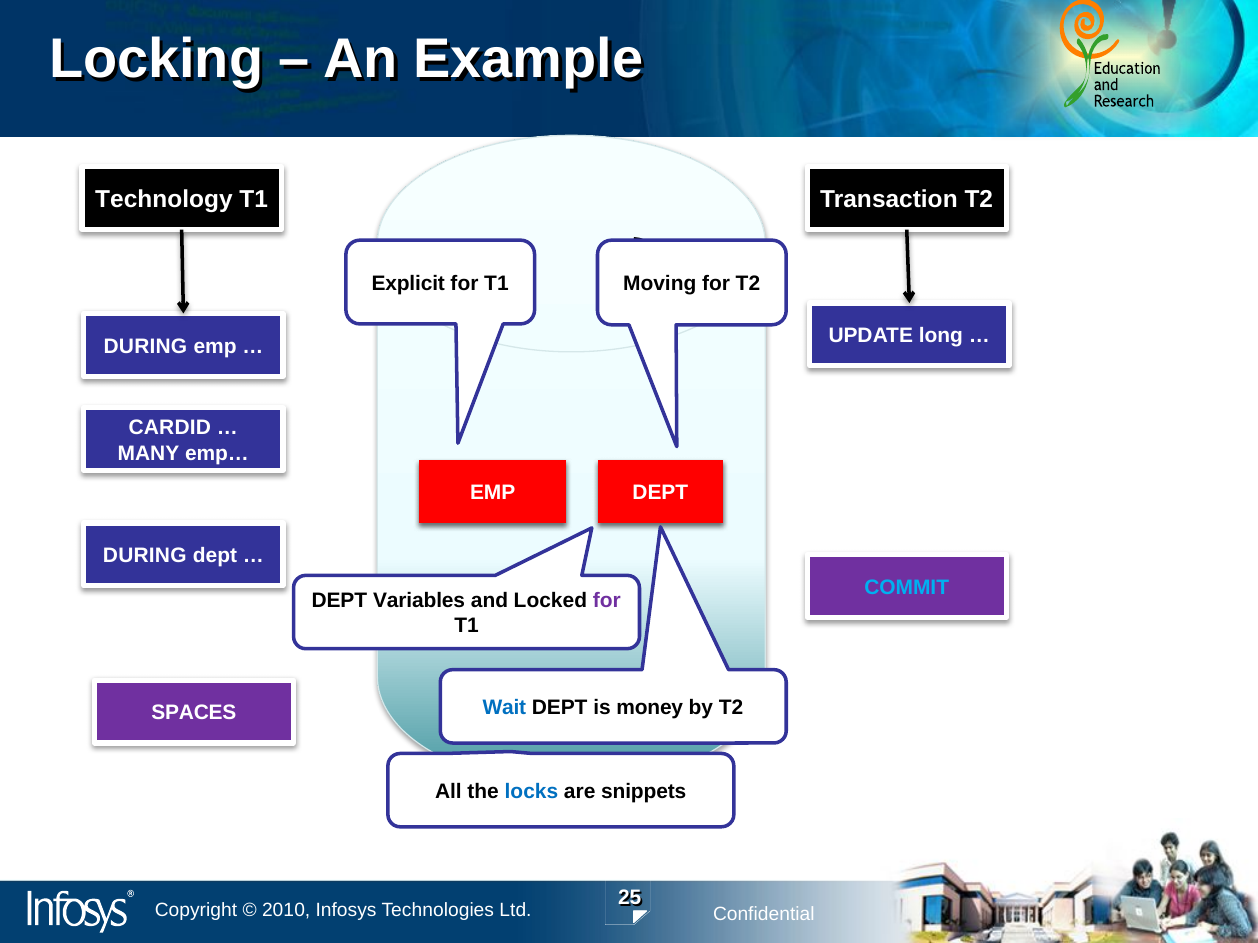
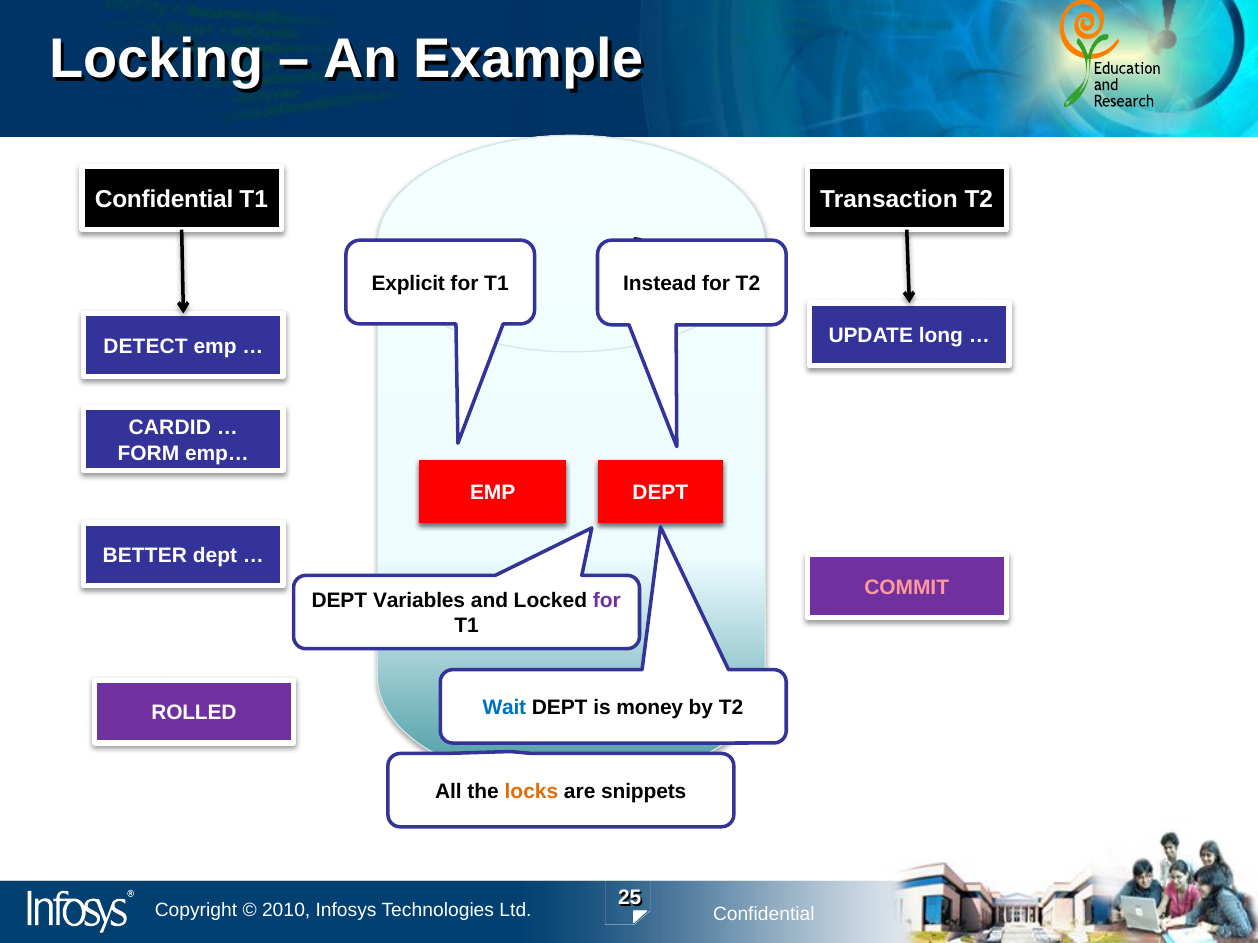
Technology at (164, 200): Technology -> Confidential
Moving: Moving -> Instead
DURING at (145, 346): DURING -> DETECT
MANY: MANY -> FORM
DURING at (145, 556): DURING -> BETTER
COMMIT colour: light blue -> pink
SPACES: SPACES -> ROLLED
locks colour: blue -> orange
